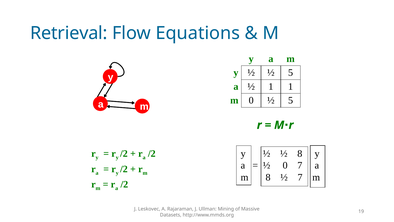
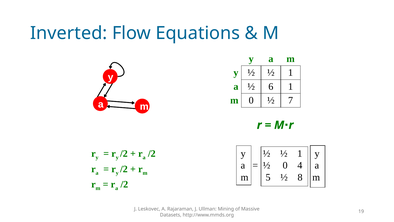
Retrieval: Retrieval -> Inverted
5 at (291, 73): 5 -> 1
½ 1: 1 -> 6
0 ½ 5: 5 -> 7
8 at (300, 153): 8 -> 1
0 7: 7 -> 4
m 8: 8 -> 5
½ 7: 7 -> 8
